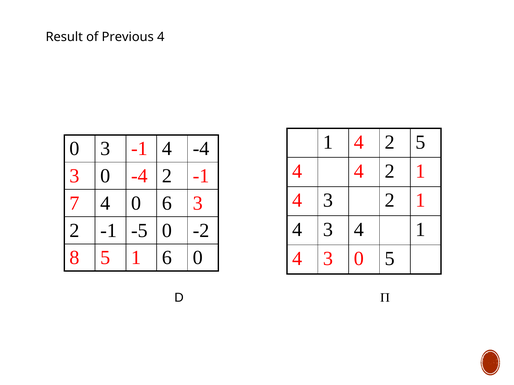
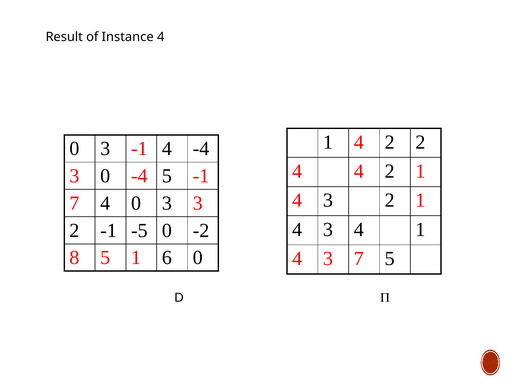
Previous: Previous -> Instance
2 5: 5 -> 2
-4 2: 2 -> 5
4 0 6: 6 -> 3
4 3 0: 0 -> 7
